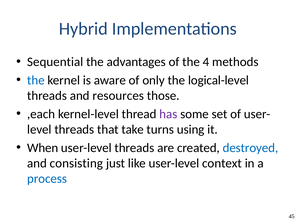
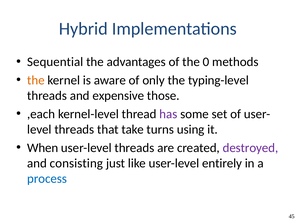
4: 4 -> 0
the at (36, 80) colour: blue -> orange
logical-level: logical-level -> typing-level
resources: resources -> expensive
destroyed colour: blue -> purple
context: context -> entirely
